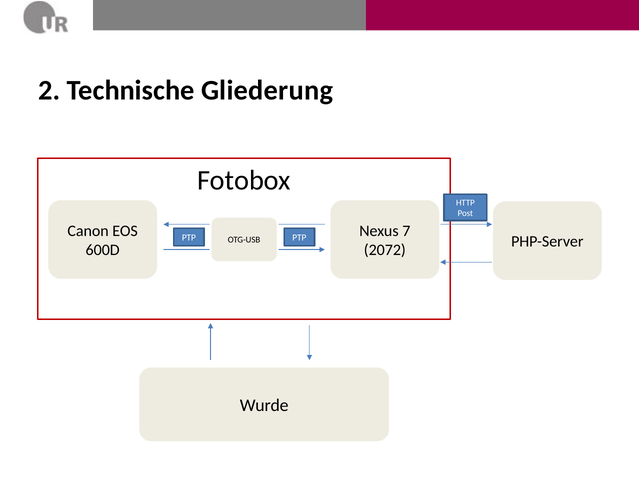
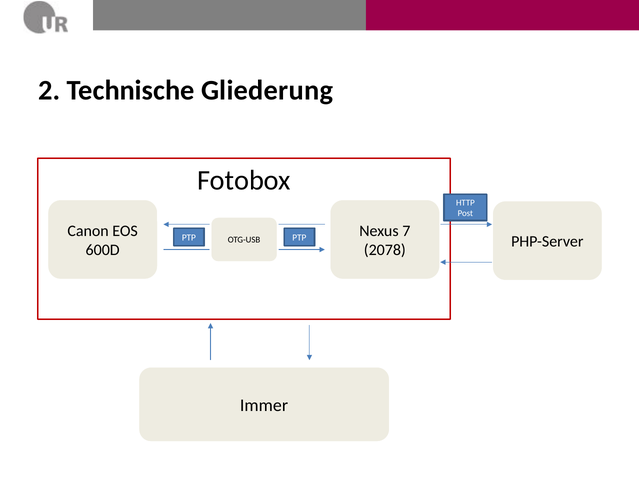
2072: 2072 -> 2078
Wurde: Wurde -> Immer
